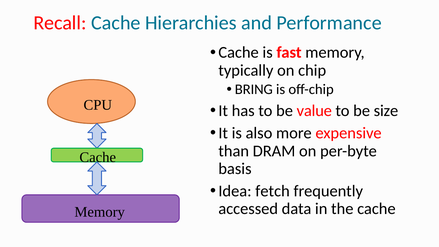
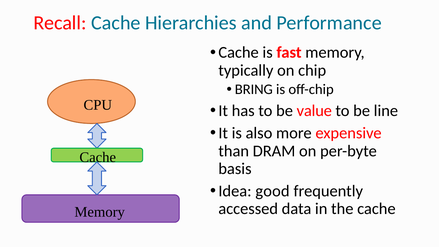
size: size -> line
fetch: fetch -> good
